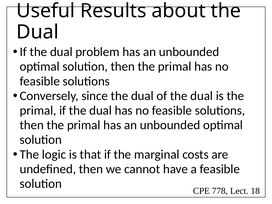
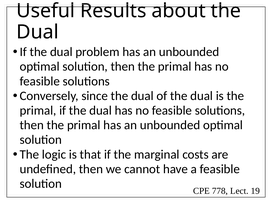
18: 18 -> 19
